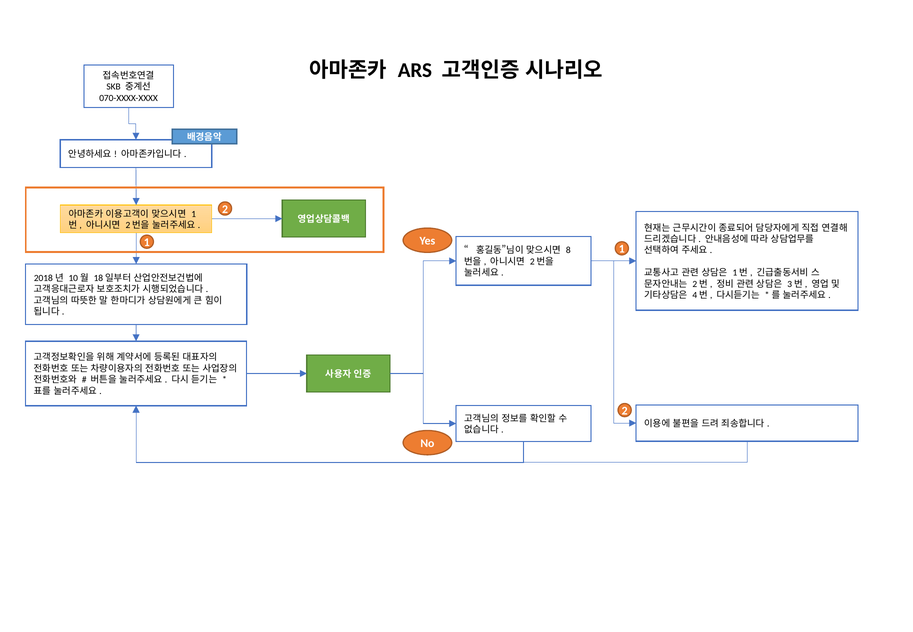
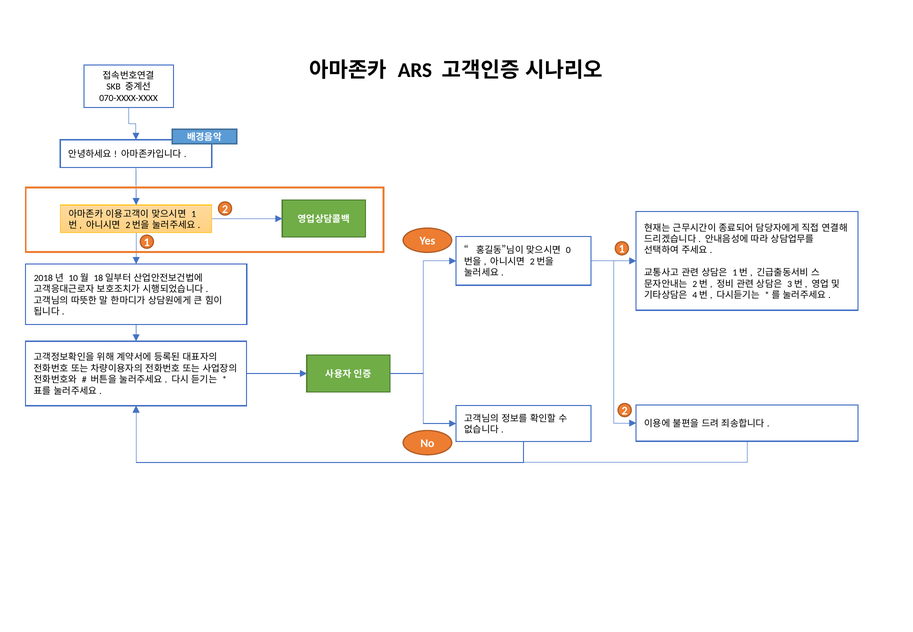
8: 8 -> 0
